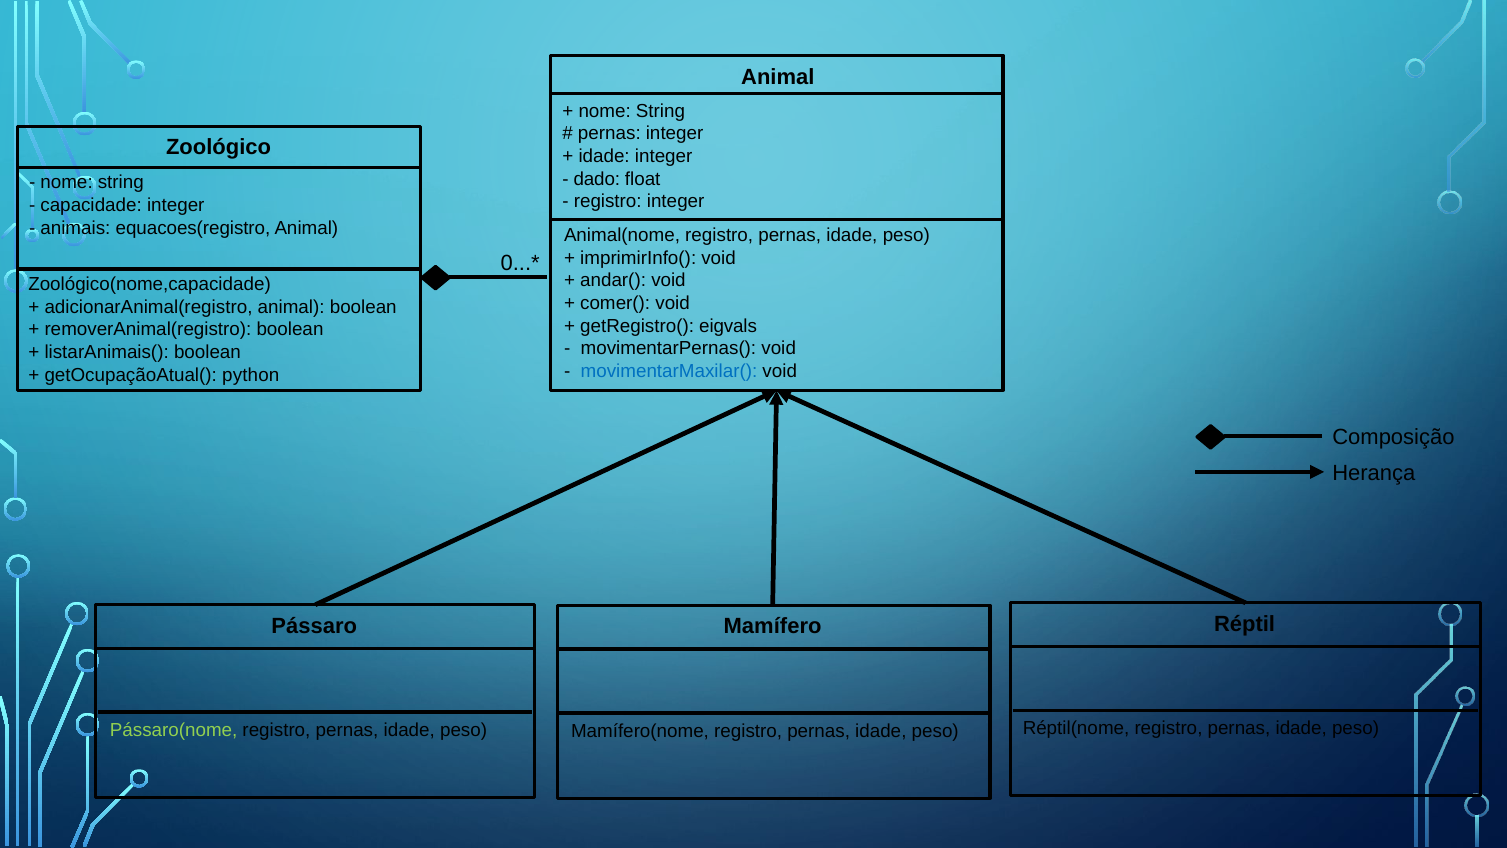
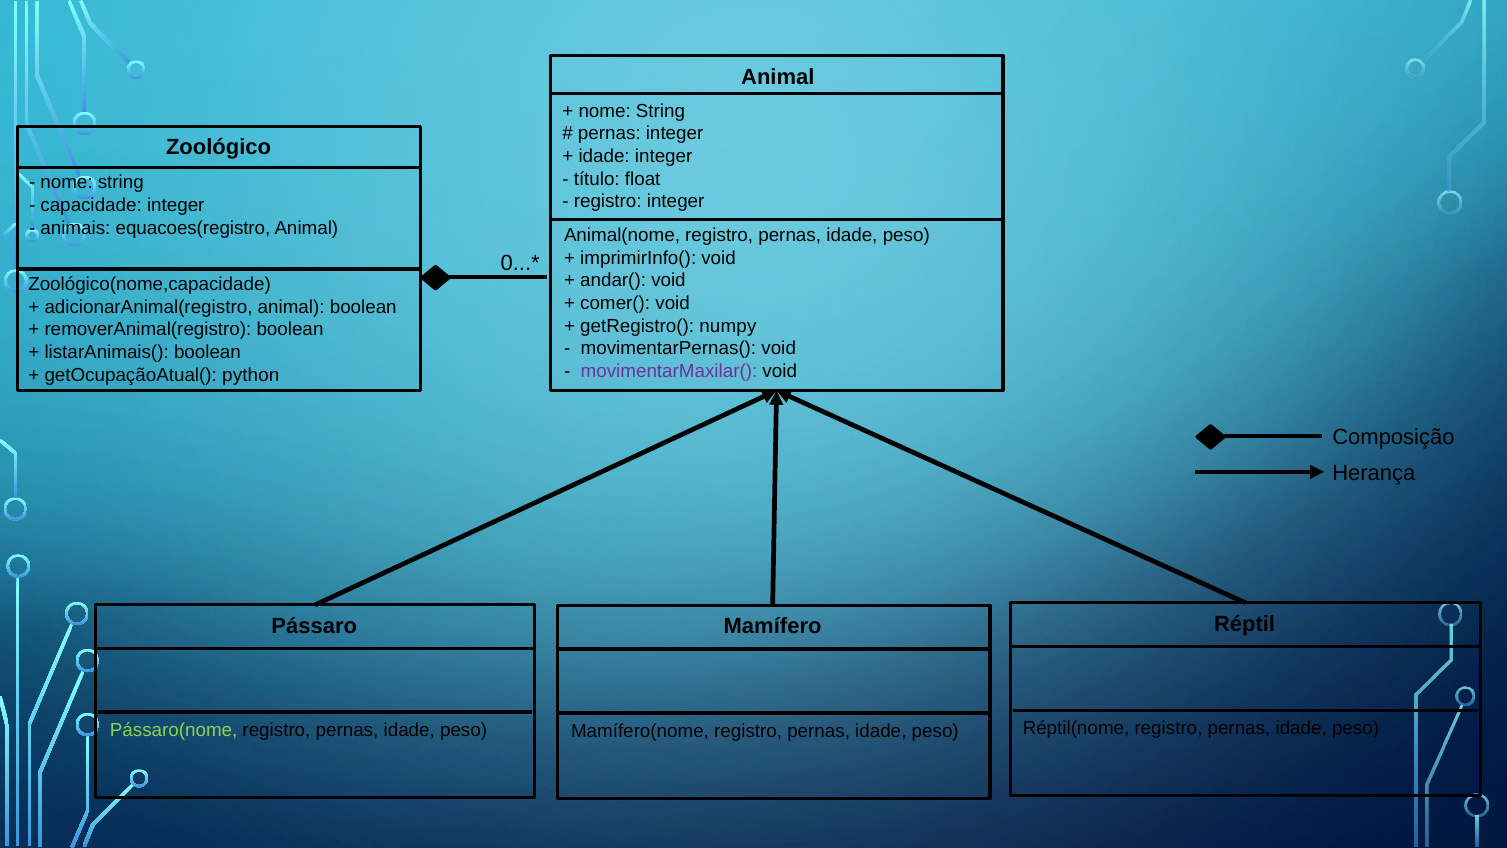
dado: dado -> título
eigvals: eigvals -> numpy
movimentarMaxilar( colour: blue -> purple
